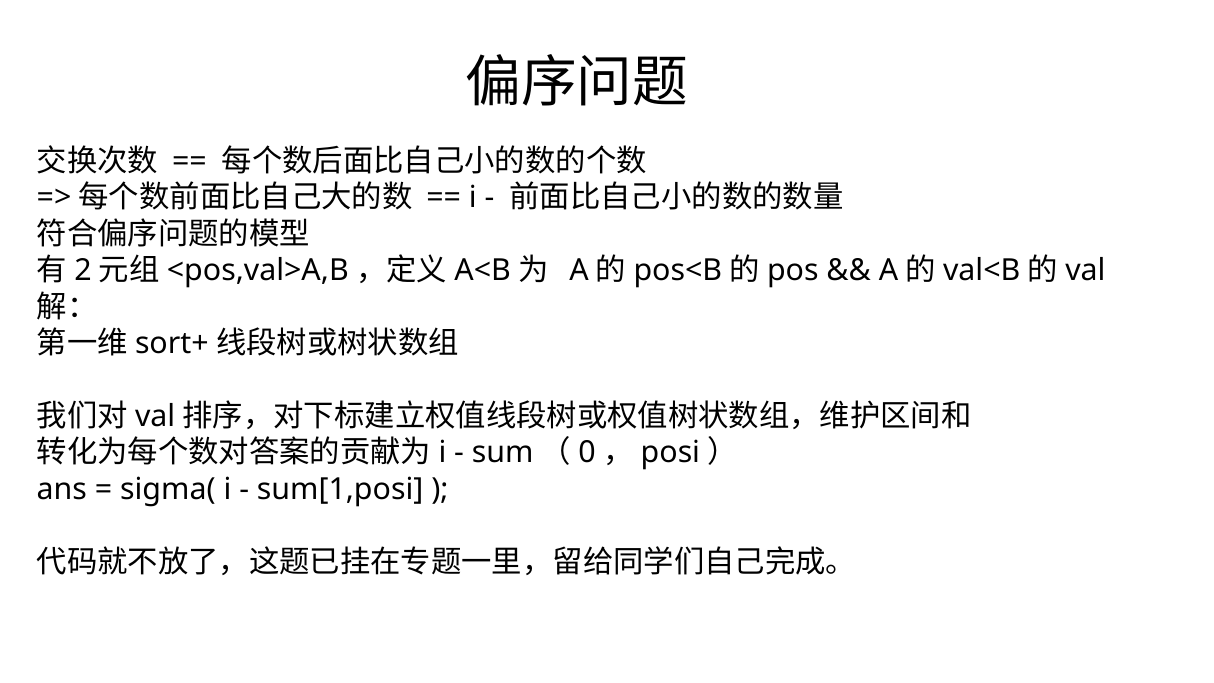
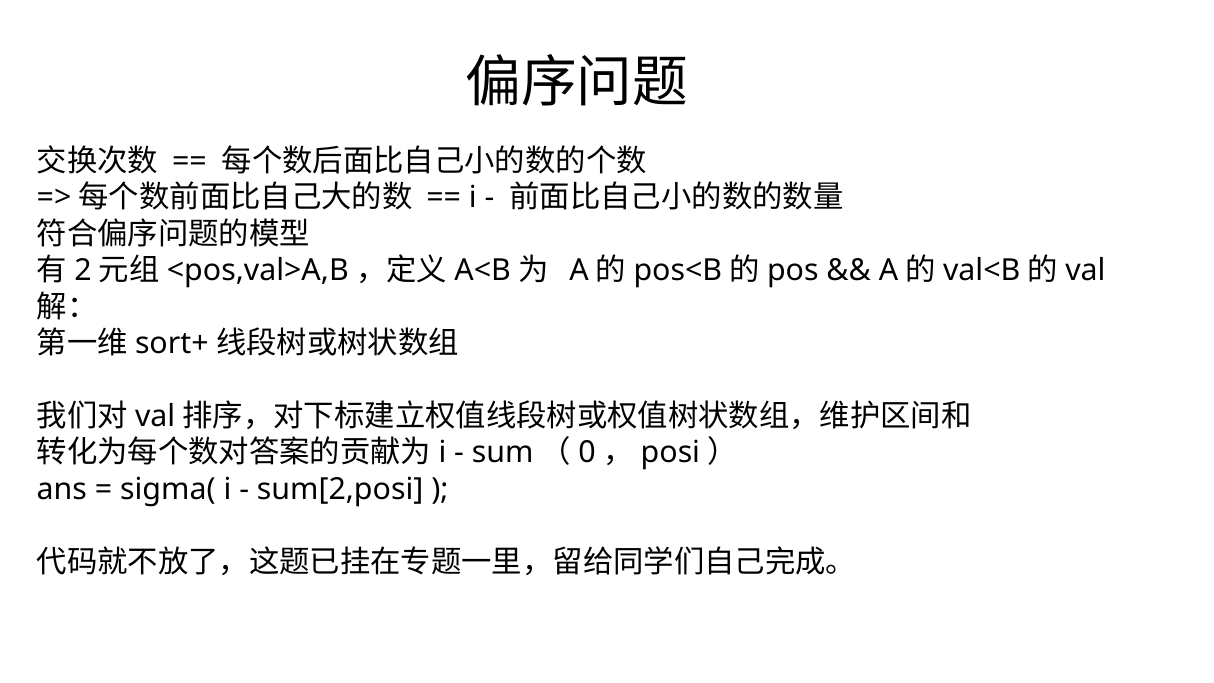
sum[1,posi: sum[1,posi -> sum[2,posi
